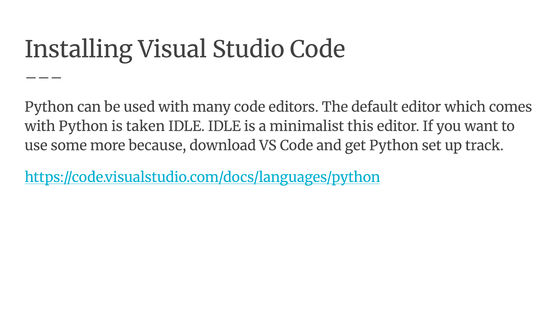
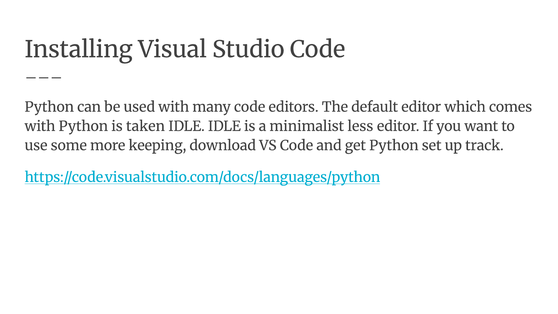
this: this -> less
because: because -> keeping
